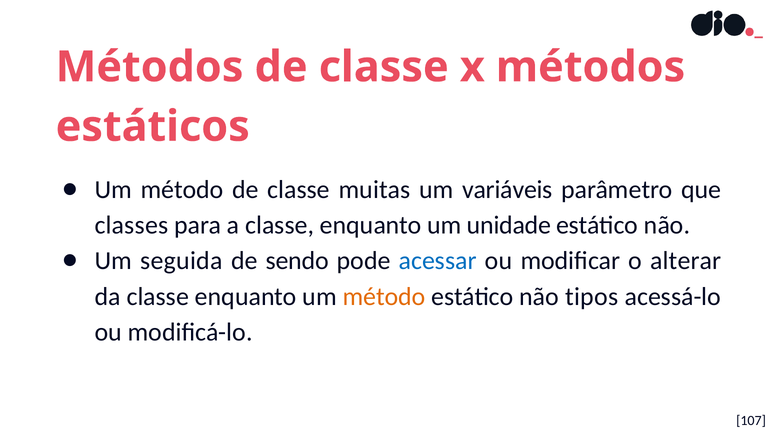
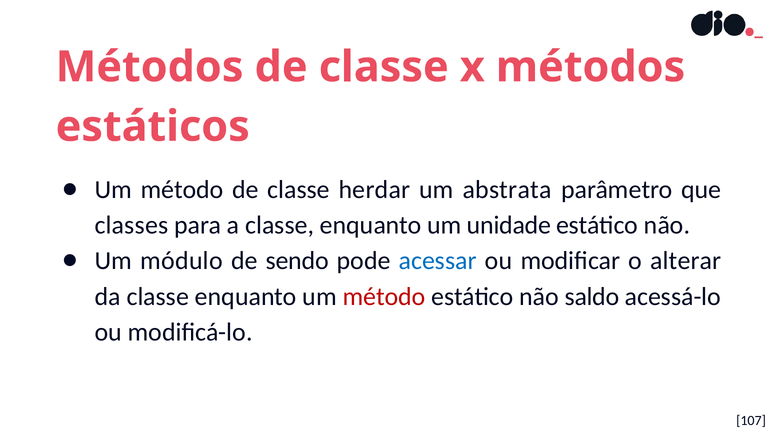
muitas: muitas -> herdar
variáveis: variáveis -> abstrata
seguida: seguida -> módulo
método at (384, 297) colour: orange -> red
tipos: tipos -> saldo
